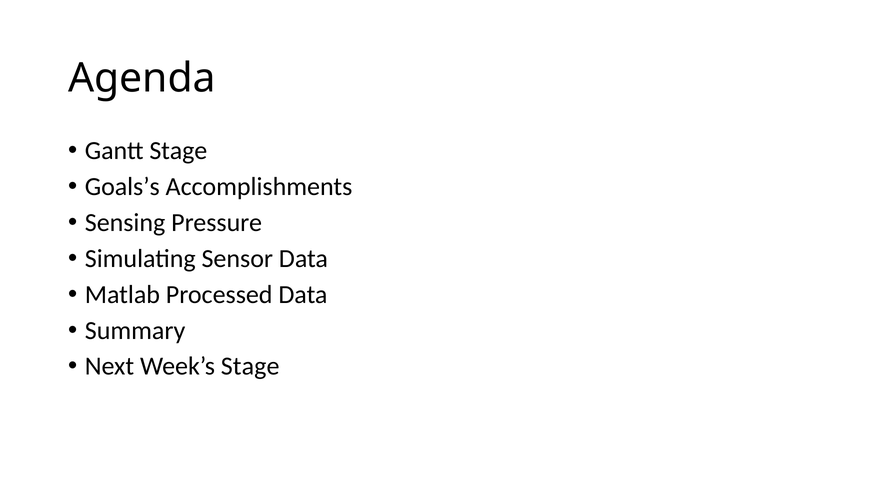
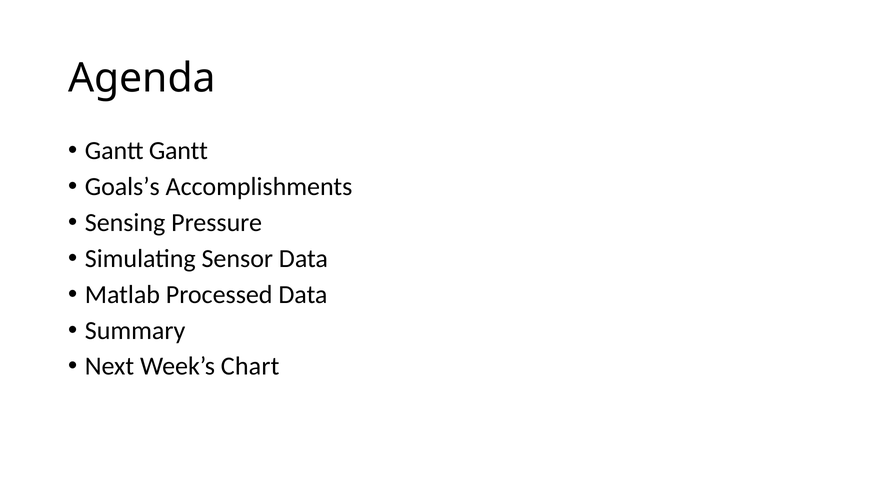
Gantt Stage: Stage -> Gantt
Week’s Stage: Stage -> Chart
